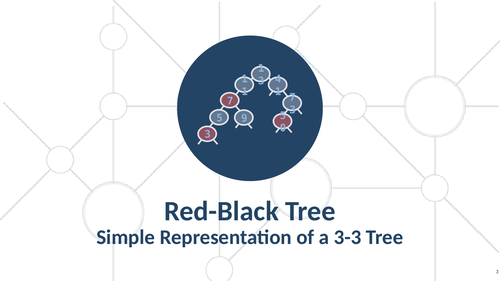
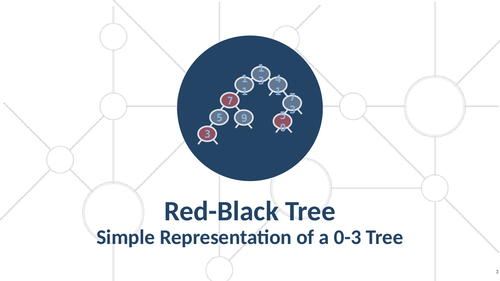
3-3: 3-3 -> 0-3
